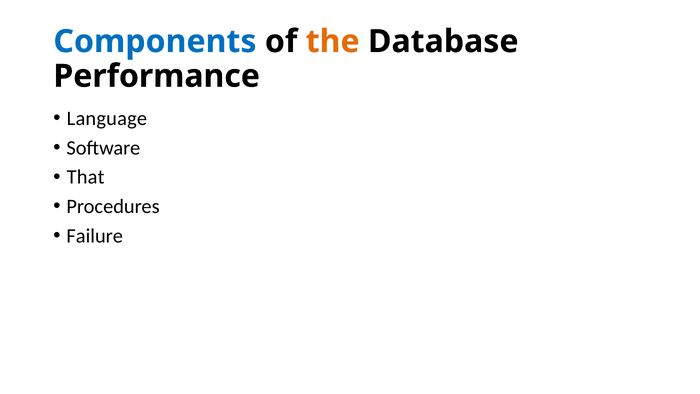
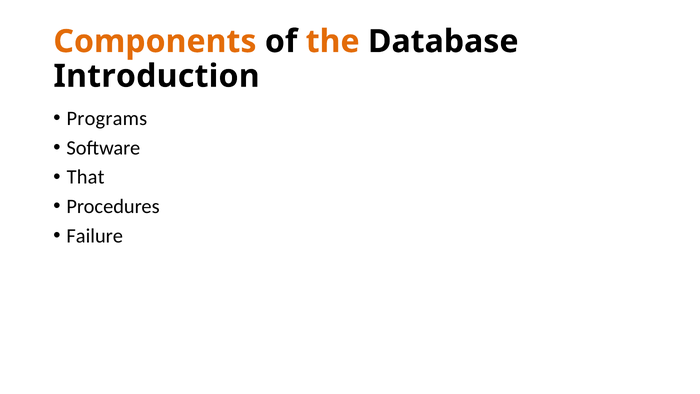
Components colour: blue -> orange
Performance: Performance -> Introduction
Language: Language -> Programs
